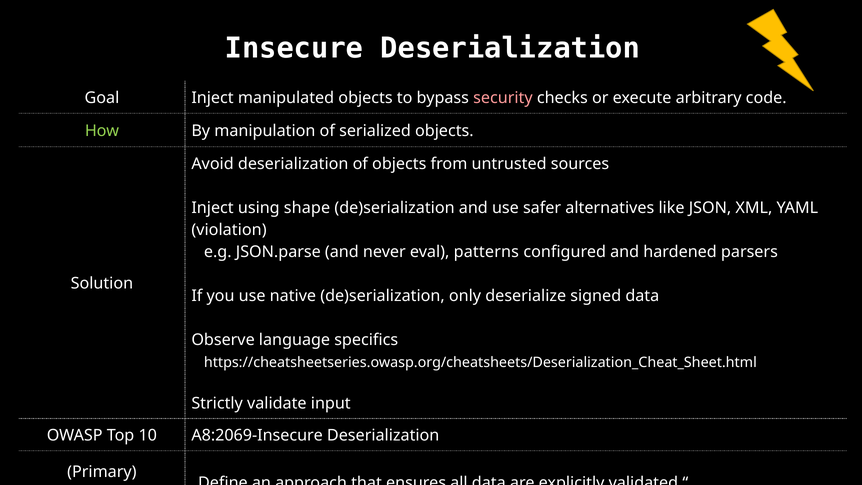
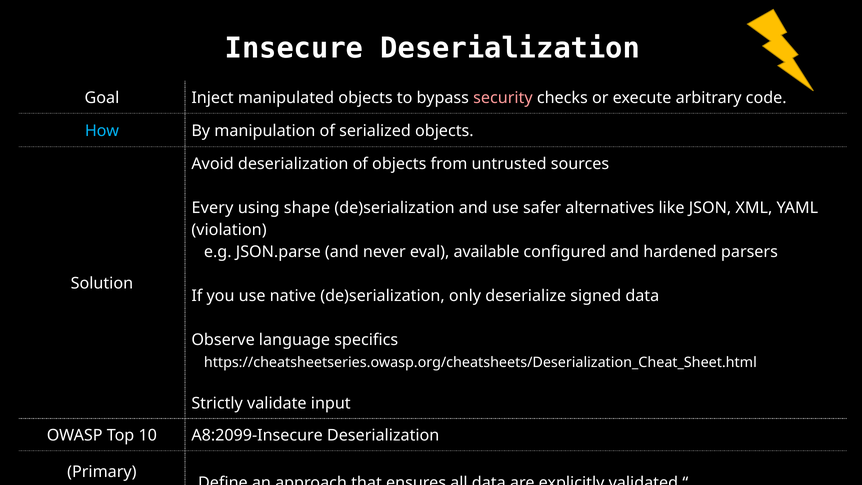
How colour: light green -> light blue
Inject at (213, 208): Inject -> Every
patterns: patterns -> available
A8:2069-Insecure: A8:2069-Insecure -> A8:2099-Insecure
